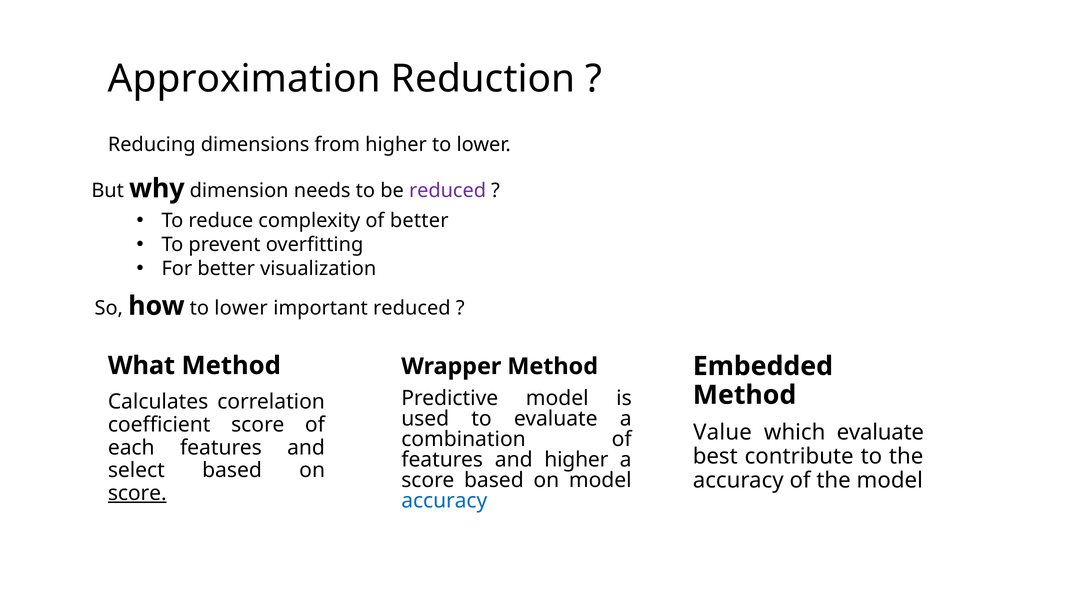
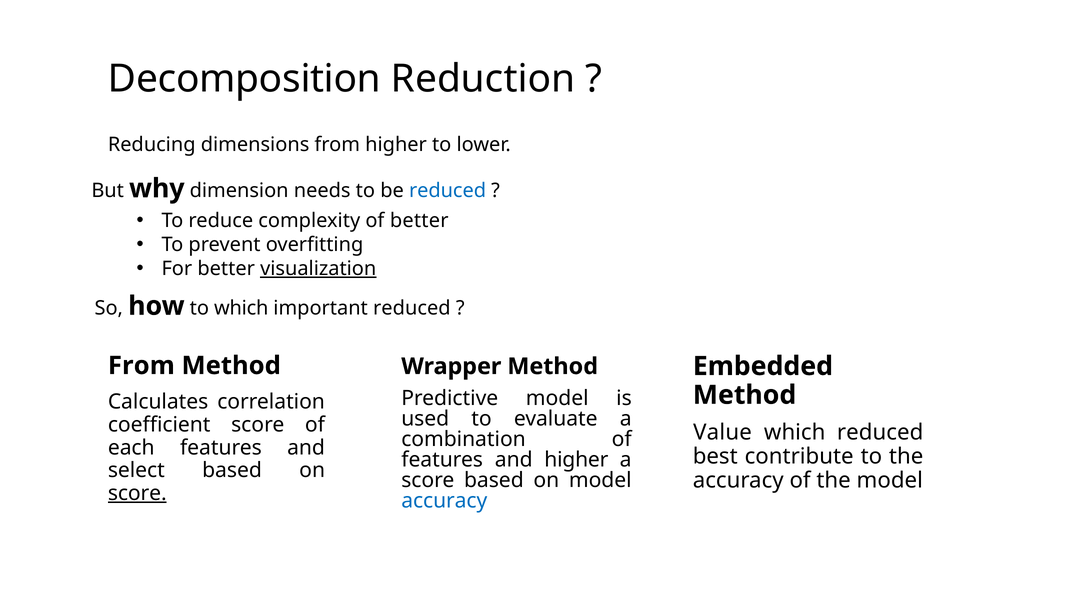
Approximation: Approximation -> Decomposition
reduced at (448, 191) colour: purple -> blue
visualization underline: none -> present
how to lower: lower -> which
What at (141, 366): What -> From
which evaluate: evaluate -> reduced
